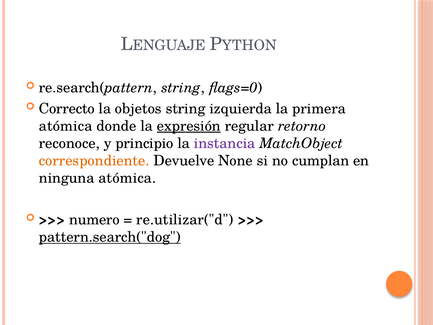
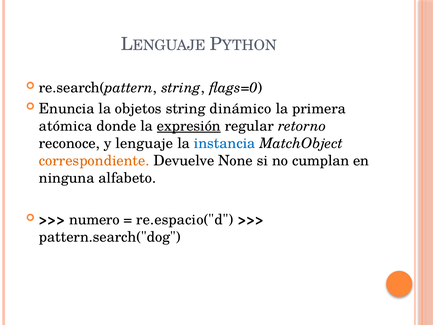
Correcto: Correcto -> Enuncia
izquierda: izquierda -> dinámico
principio: principio -> lenguaje
instancia colour: purple -> blue
ninguna atómica: atómica -> alfabeto
re.utilizar("d: re.utilizar("d -> re.espacio("d
pattern.search("dog underline: present -> none
